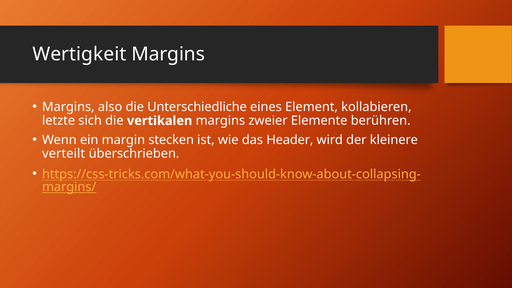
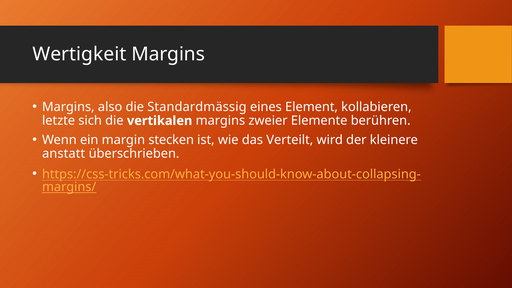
Unterschiedliche: Unterschiedliche -> Standardmässig
Header: Header -> Verteilt
verteilt: verteilt -> anstatt
